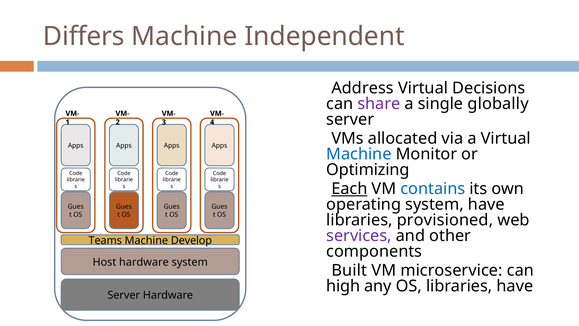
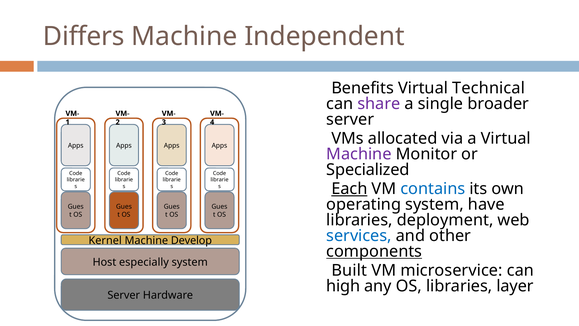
Address: Address -> Benefits
Decisions: Decisions -> Technical
globally: globally -> broader
Machine at (359, 154) colour: blue -> purple
Optimizing: Optimizing -> Specialized
provisioned: provisioned -> deployment
services colour: purple -> blue
Teams: Teams -> Kernel
components underline: none -> present
Host hardware: hardware -> especially
libraries have: have -> layer
